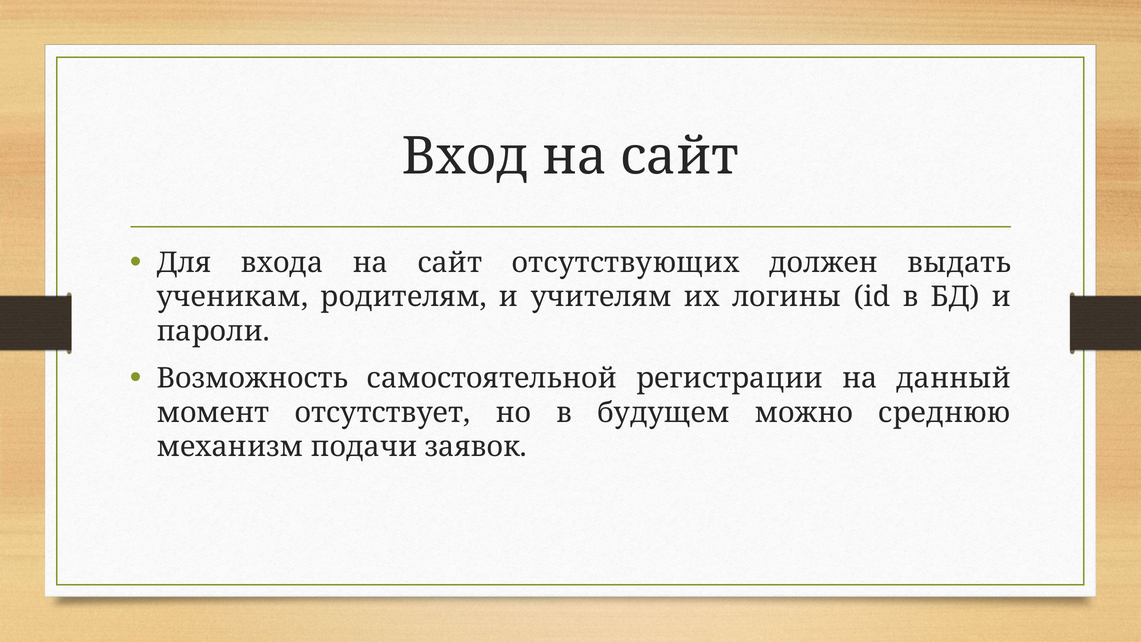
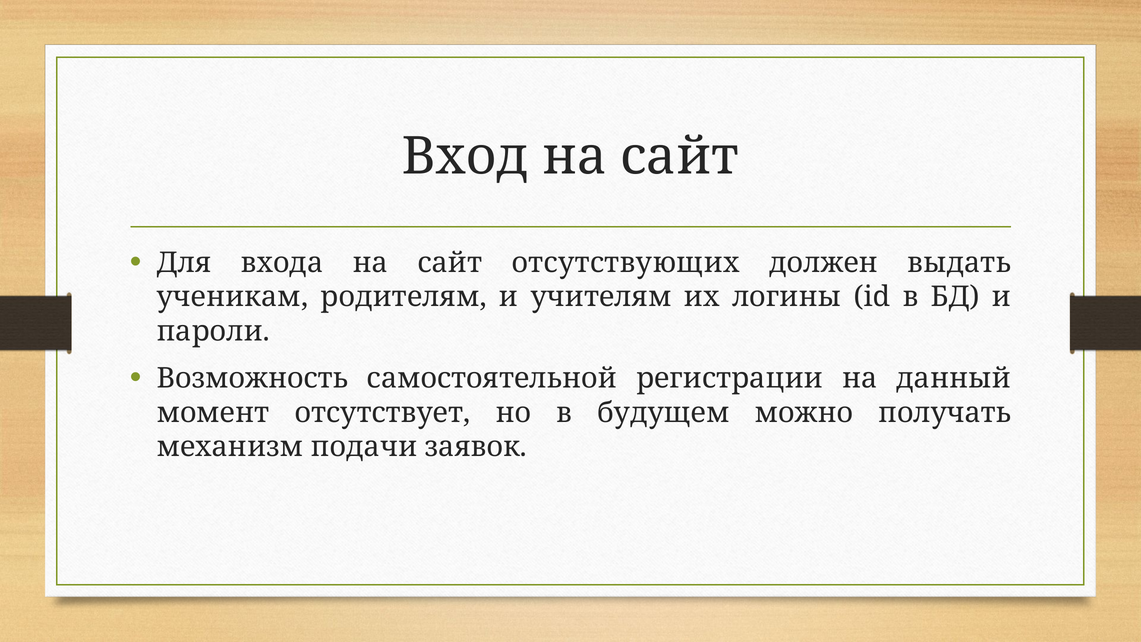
среднюю: среднюю -> получать
